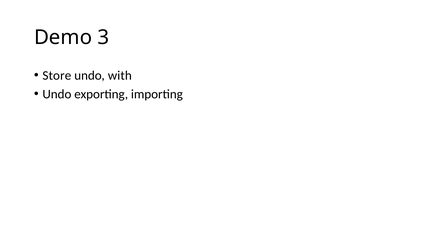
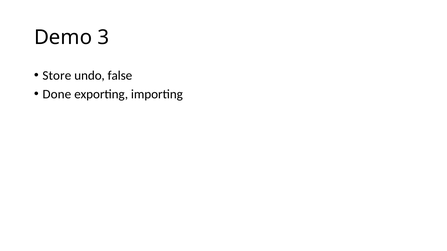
with: with -> false
Undo at (57, 94): Undo -> Done
